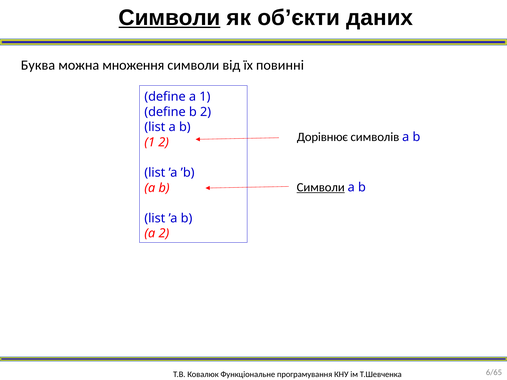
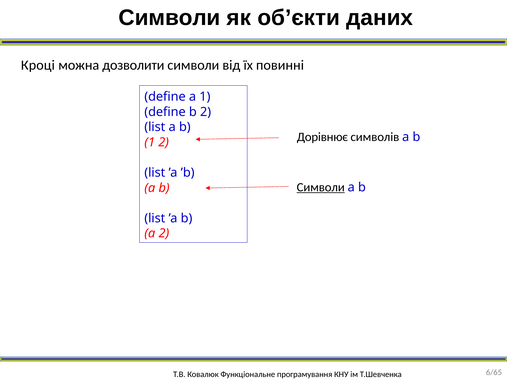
Символи at (170, 18) underline: present -> none
Буква: Буква -> Кроці
множення: множення -> дозволити
